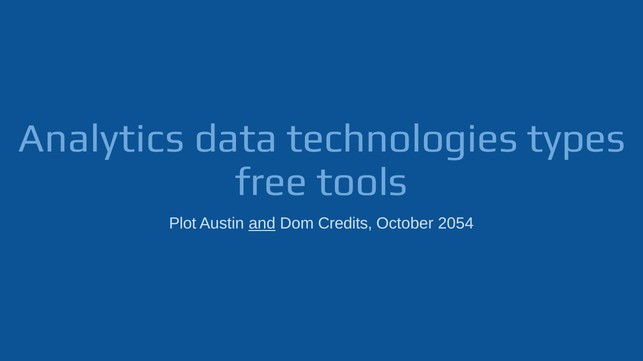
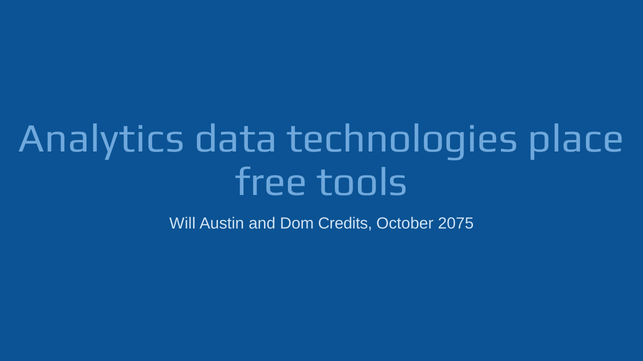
types: types -> place
Plot: Plot -> Will
and underline: present -> none
2054: 2054 -> 2075
